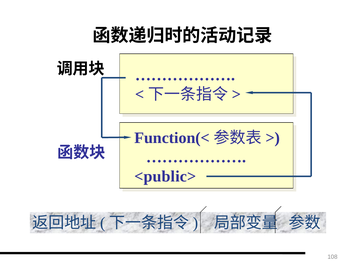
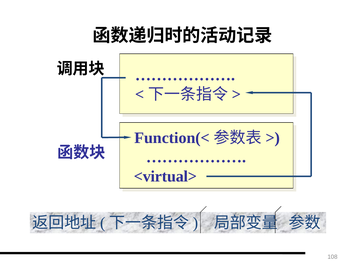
<public>: <public> -> <virtual>
